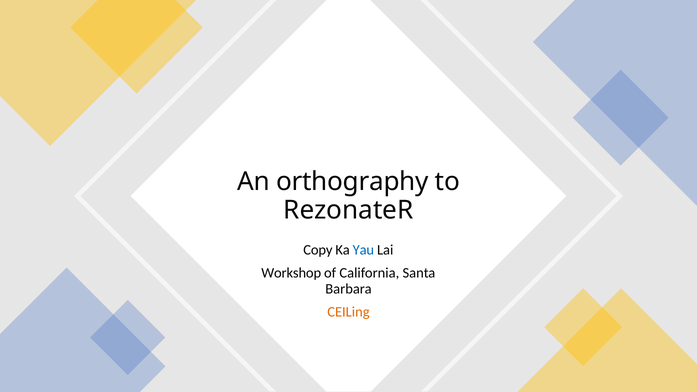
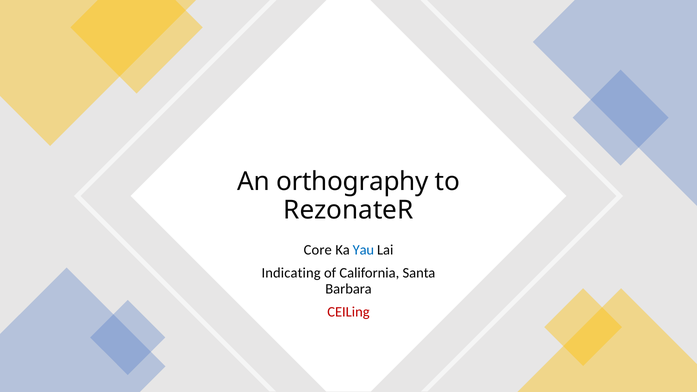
Copy: Copy -> Core
Workshop: Workshop -> Indicating
CEILing colour: orange -> red
